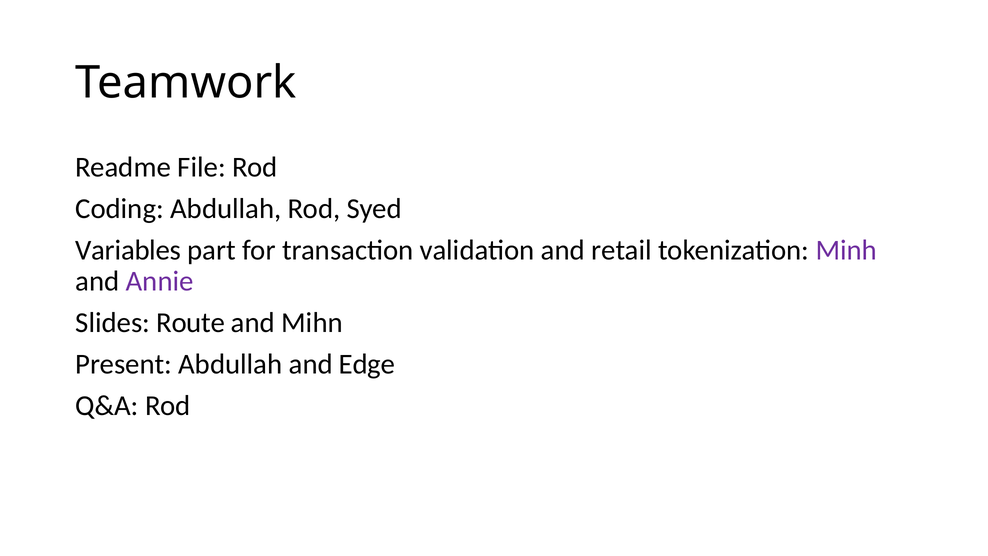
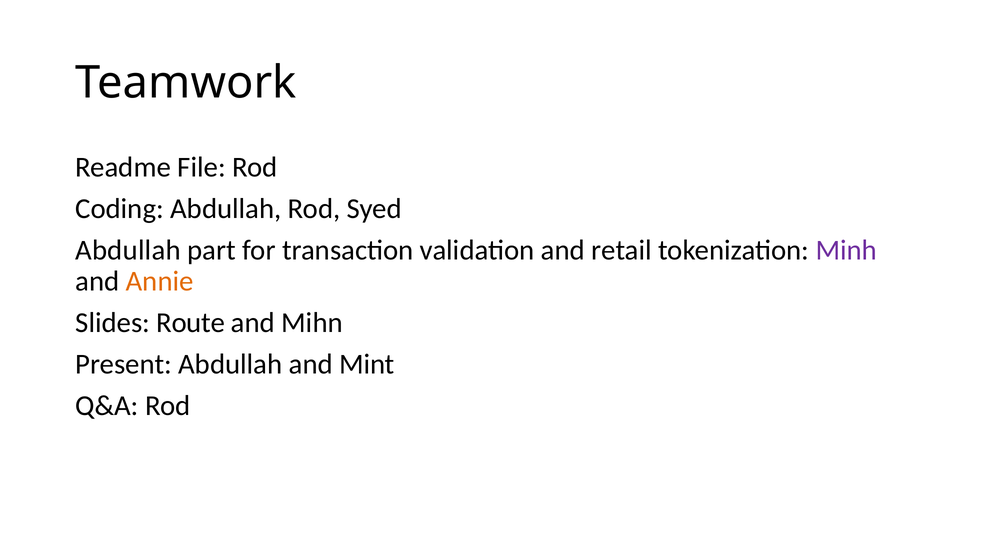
Variables at (128, 250): Variables -> Abdullah
Annie colour: purple -> orange
Edge: Edge -> Mint
